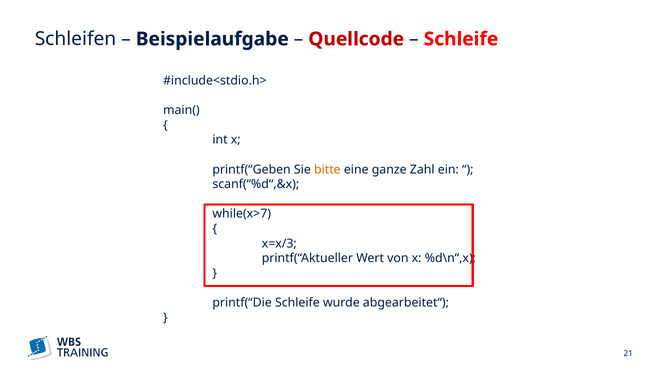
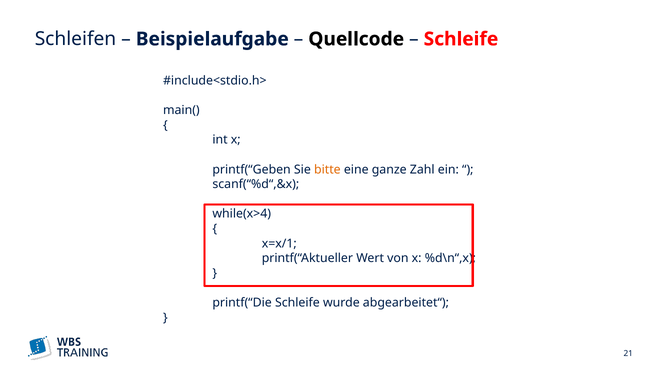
Quellcode colour: red -> black
while(x>7: while(x>7 -> while(x>4
x=x/3: x=x/3 -> x=x/1
